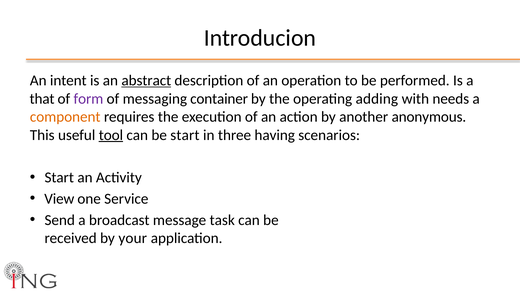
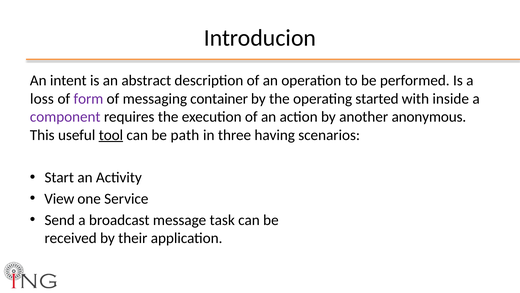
abstract underline: present -> none
that: that -> loss
adding: adding -> started
needs: needs -> inside
component colour: orange -> purple
be start: start -> path
your: your -> their
